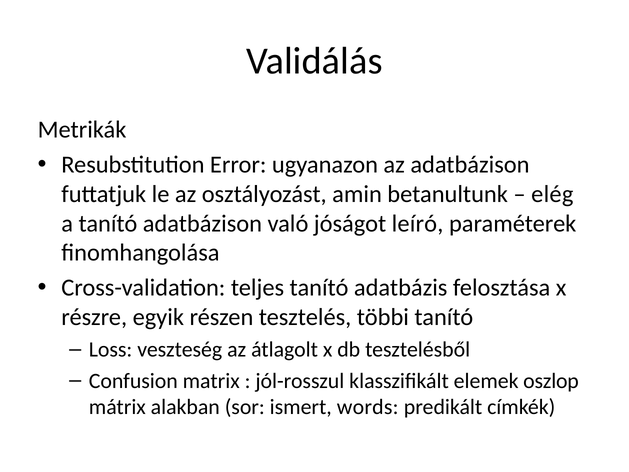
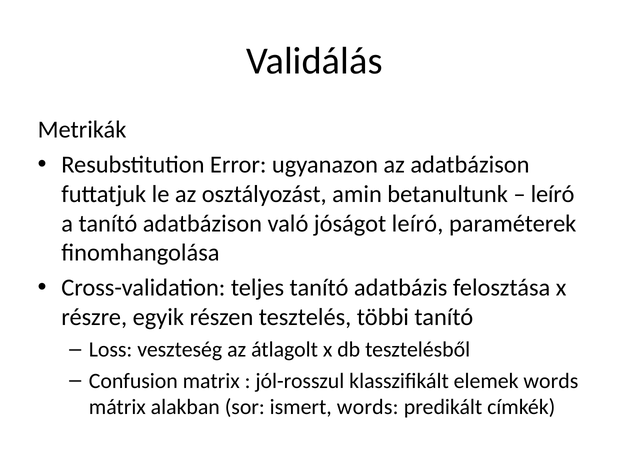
elég at (552, 194): elég -> leíró
elemek oszlop: oszlop -> words
